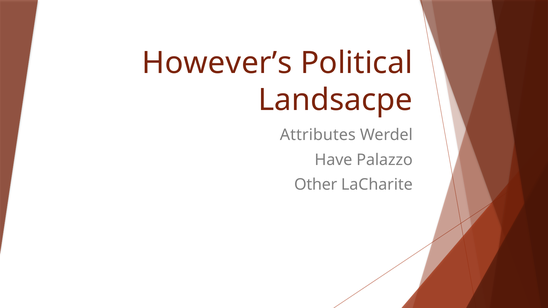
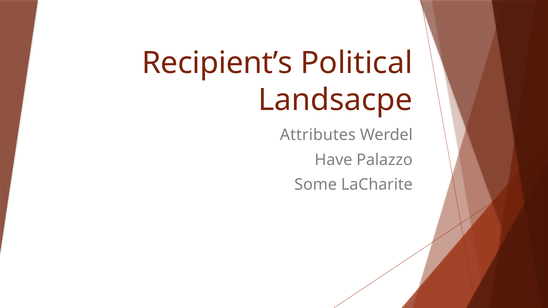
However’s: However’s -> Recipient’s
Other: Other -> Some
